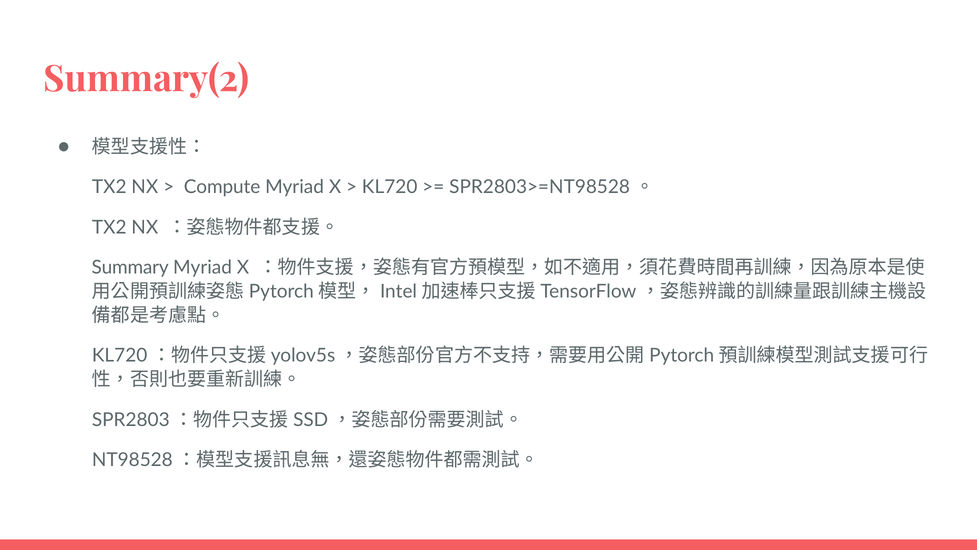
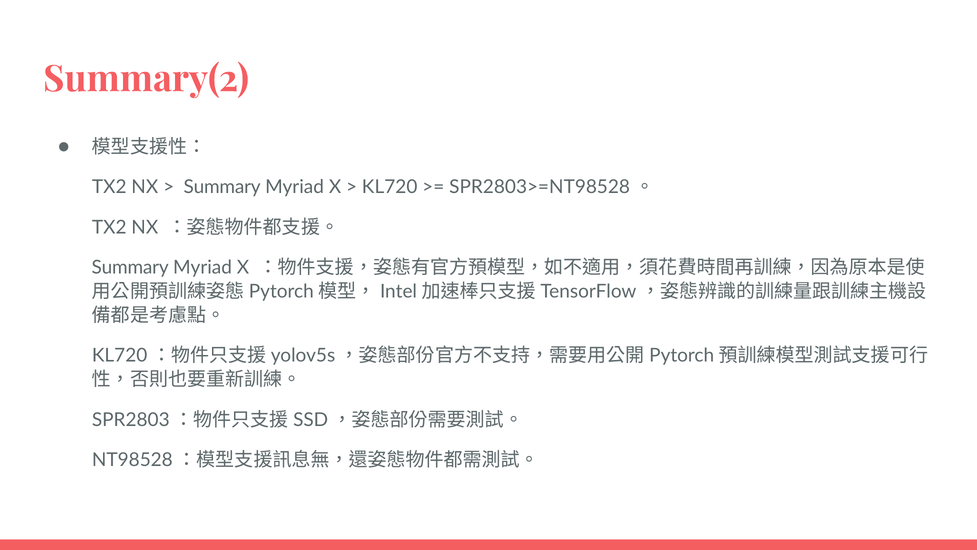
Compute at (222, 187): Compute -> Summary
